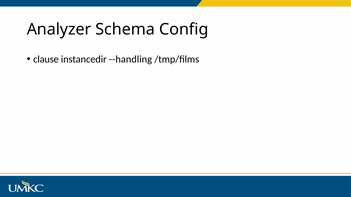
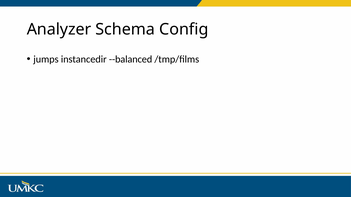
clause: clause -> jumps
--handling: --handling -> --balanced
